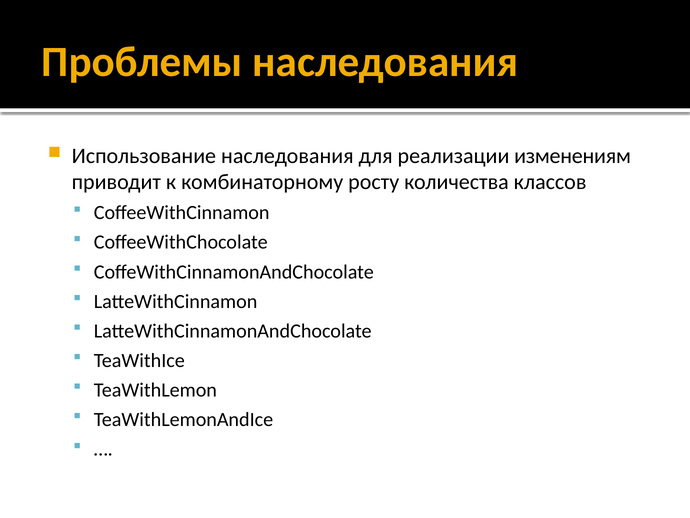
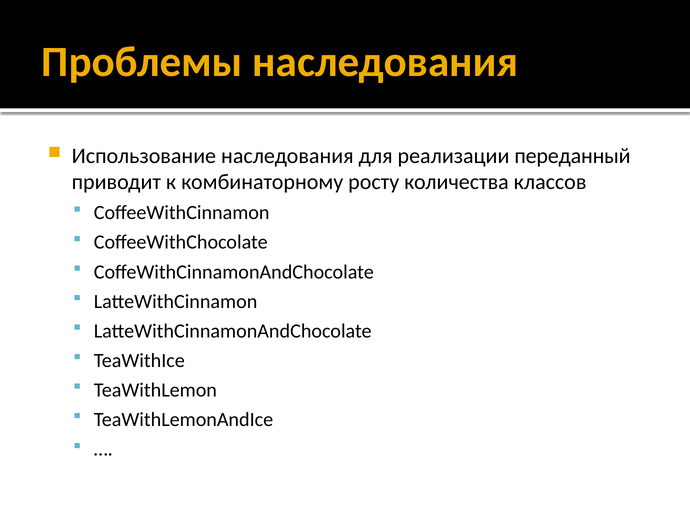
изменениям: изменениям -> переданный
